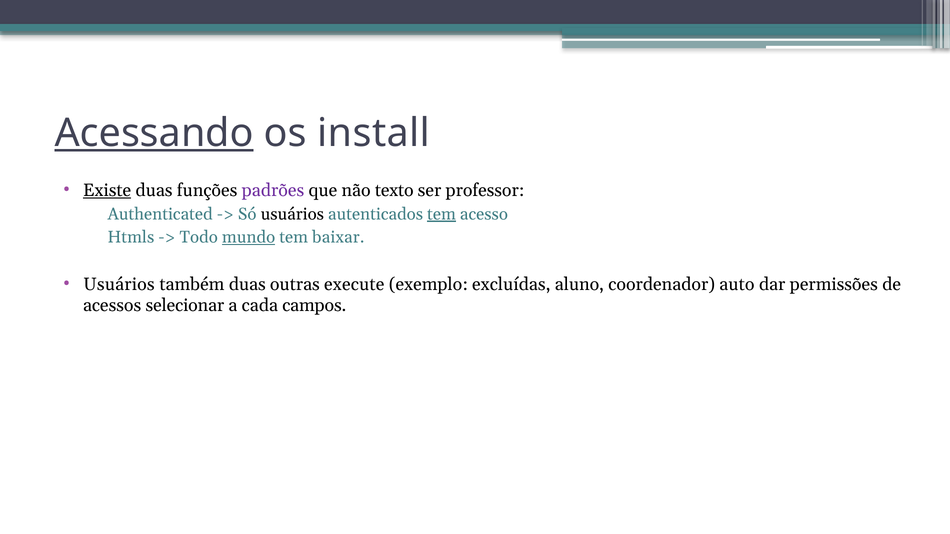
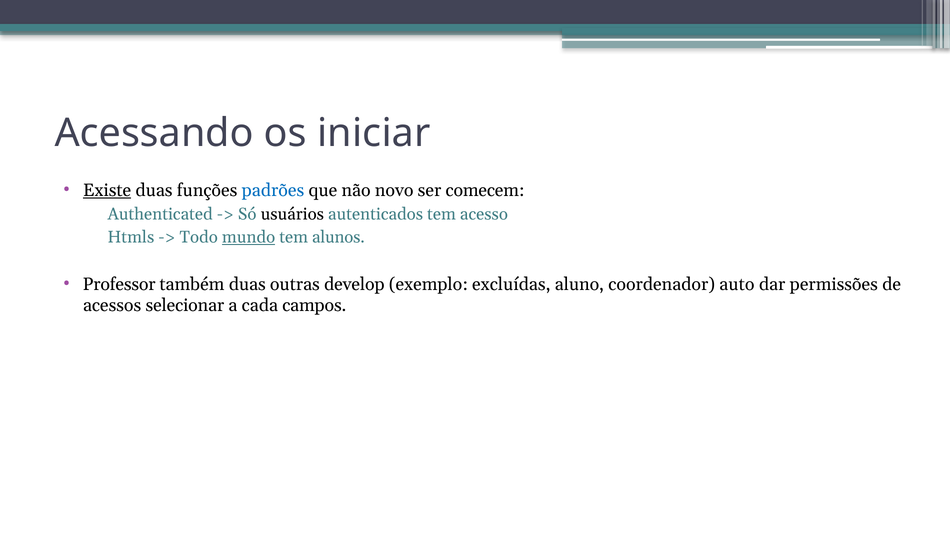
Acessando underline: present -> none
install: install -> iniciar
padrões colour: purple -> blue
texto: texto -> novo
professor: professor -> comecem
tem at (442, 214) underline: present -> none
baixar: baixar -> alunos
Usuários at (119, 284): Usuários -> Professor
execute: execute -> develop
